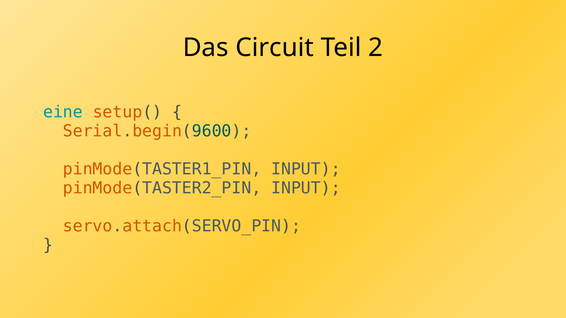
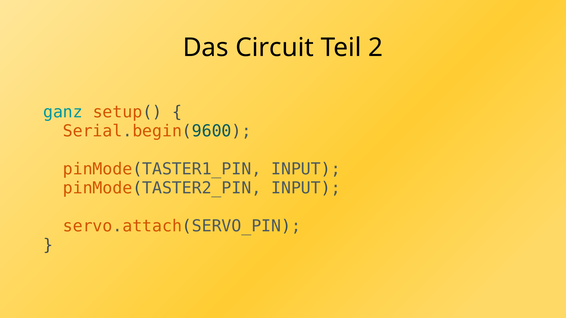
eine: eine -> ganz
